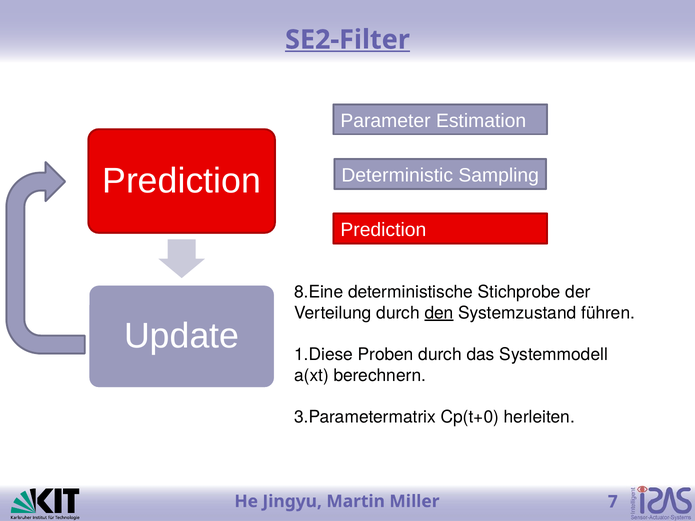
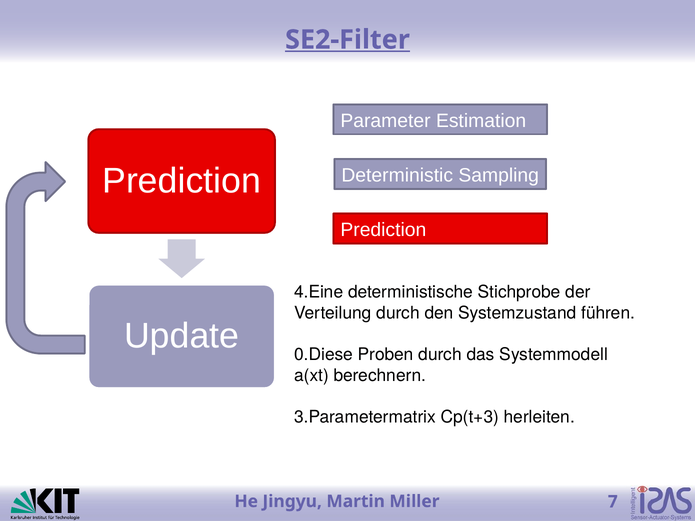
8.Eine: 8.Eine -> 4.Eine
den underline: present -> none
1.Diese: 1.Diese -> 0.Diese
Cp(t+0: Cp(t+0 -> Cp(t+3
